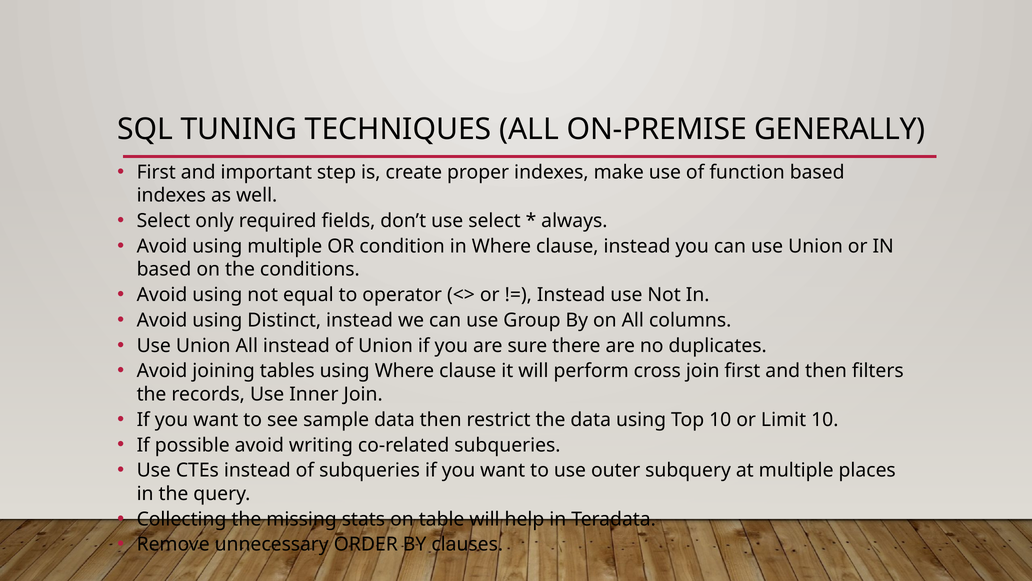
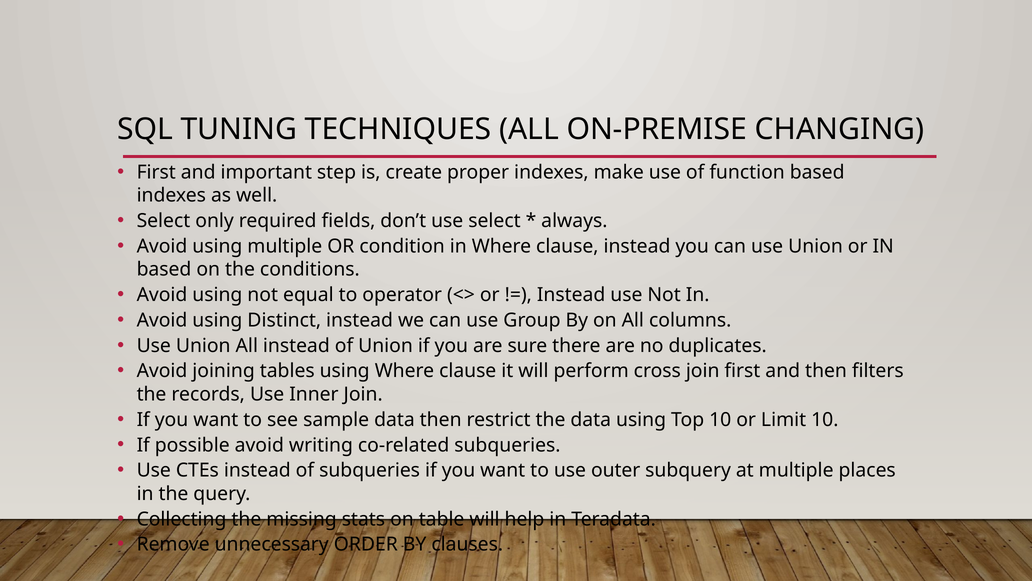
GENERALLY: GENERALLY -> CHANGING
